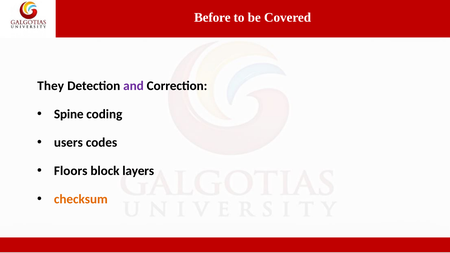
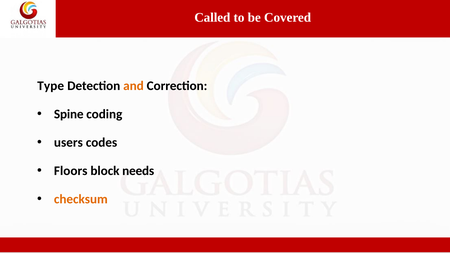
Before: Before -> Called
They: They -> Type
and colour: purple -> orange
layers: layers -> needs
